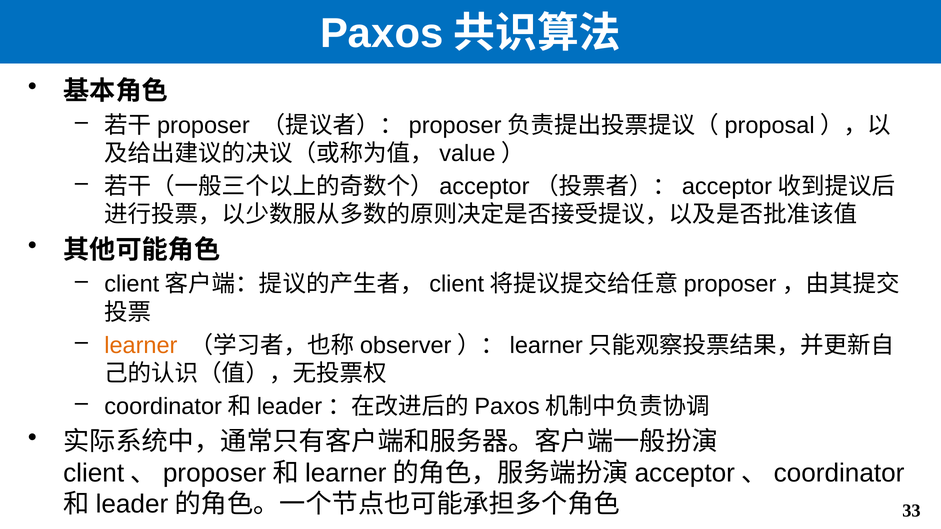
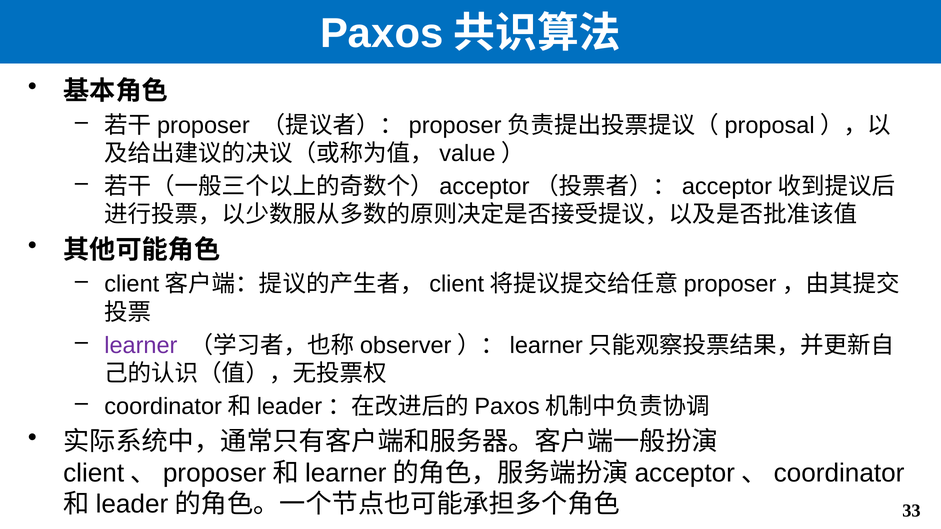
learner colour: orange -> purple
